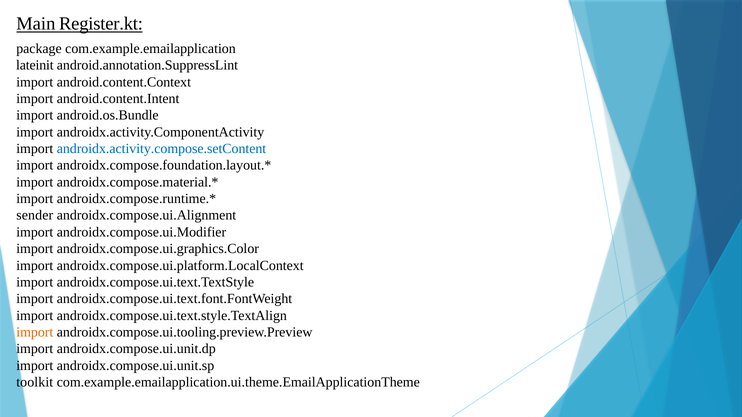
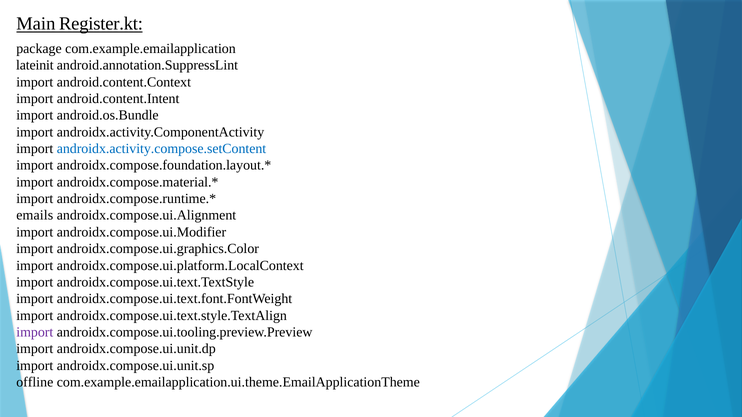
sender: sender -> emails
import at (35, 332) colour: orange -> purple
toolkit: toolkit -> offline
